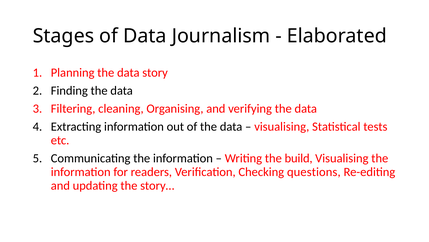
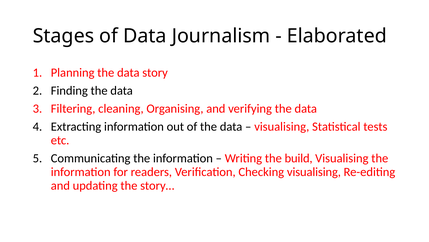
Checking questions: questions -> visualising
